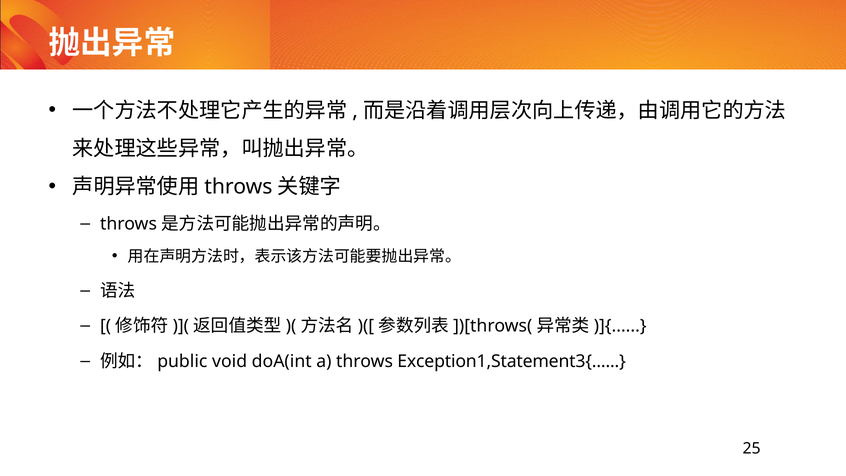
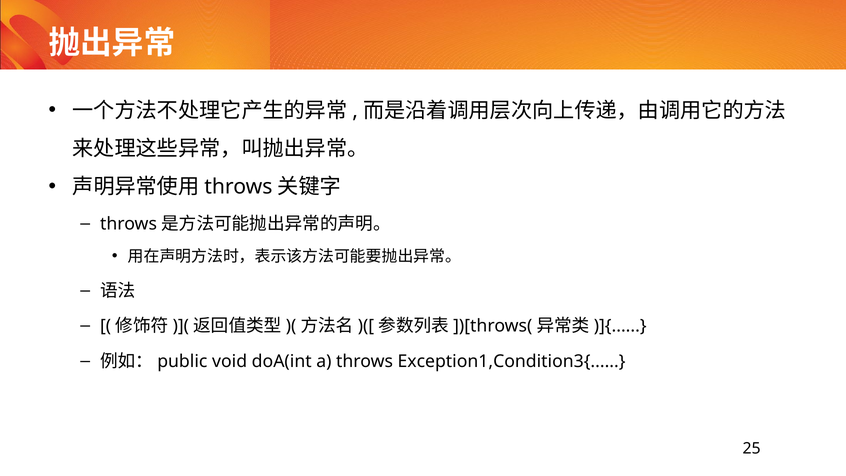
Exception1,Statement3{: Exception1,Statement3{ -> Exception1,Condition3{
